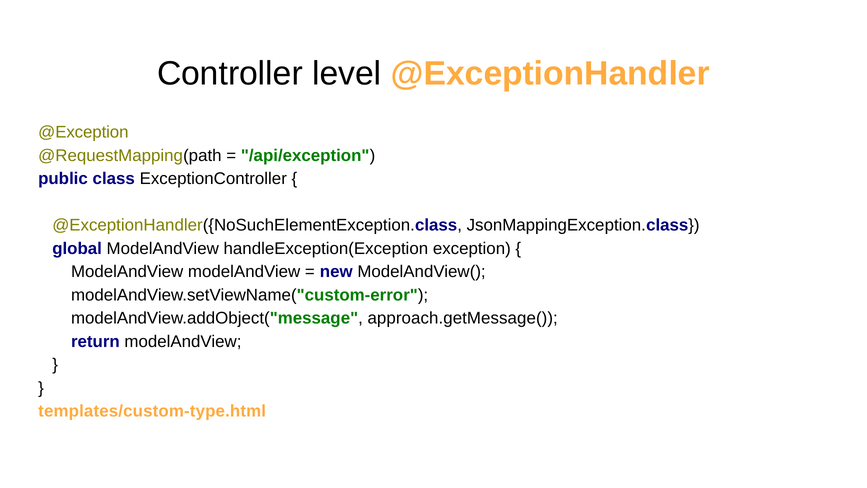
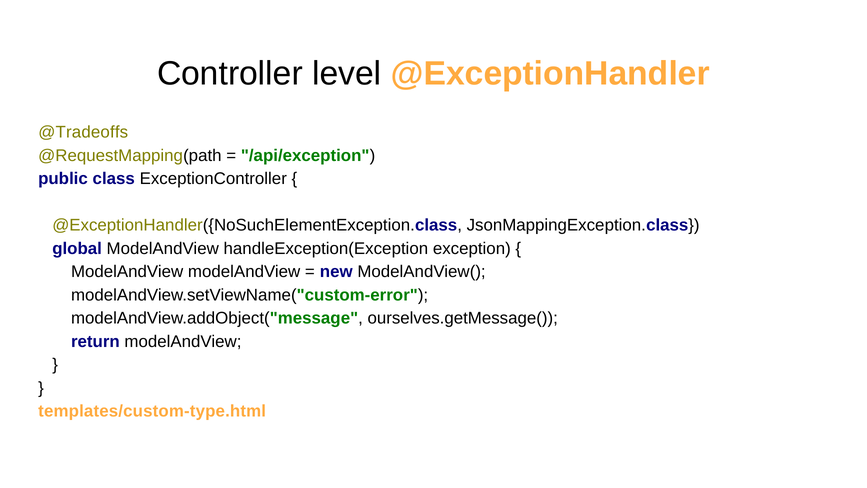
@Exception: @Exception -> @Tradeoffs
approach.getMessage(: approach.getMessage( -> ourselves.getMessage(
